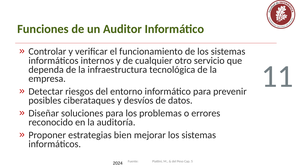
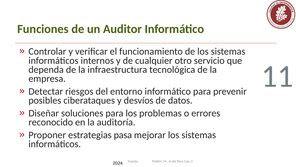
bien: bien -> pasa
